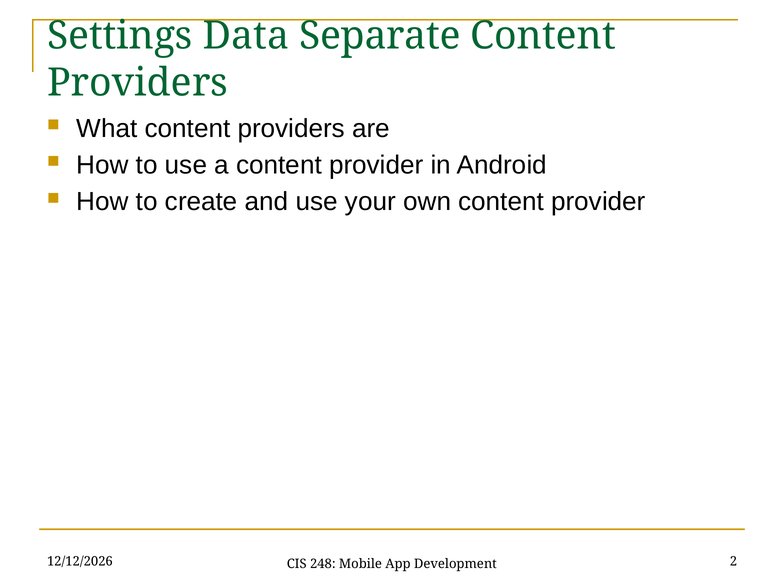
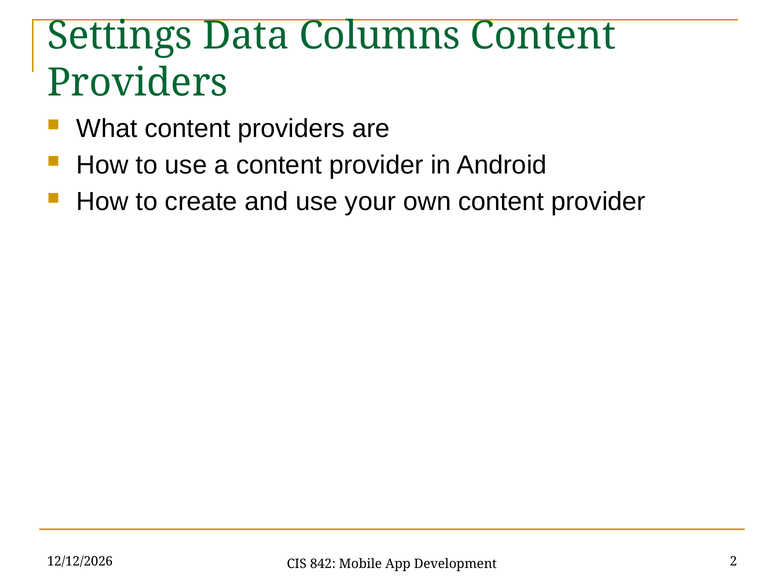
Separate: Separate -> Columns
248: 248 -> 842
